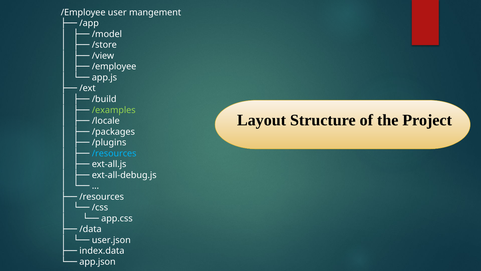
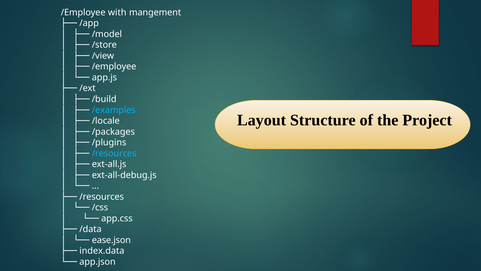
user: user -> with
/examples colour: light green -> light blue
user.json: user.json -> ease.json
